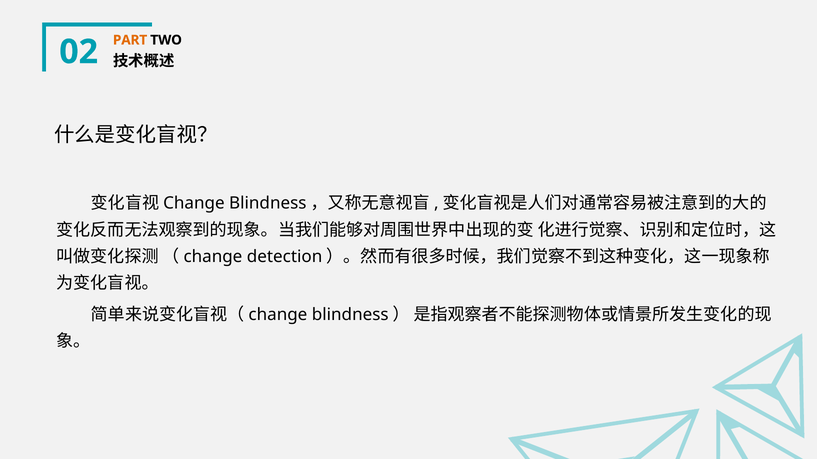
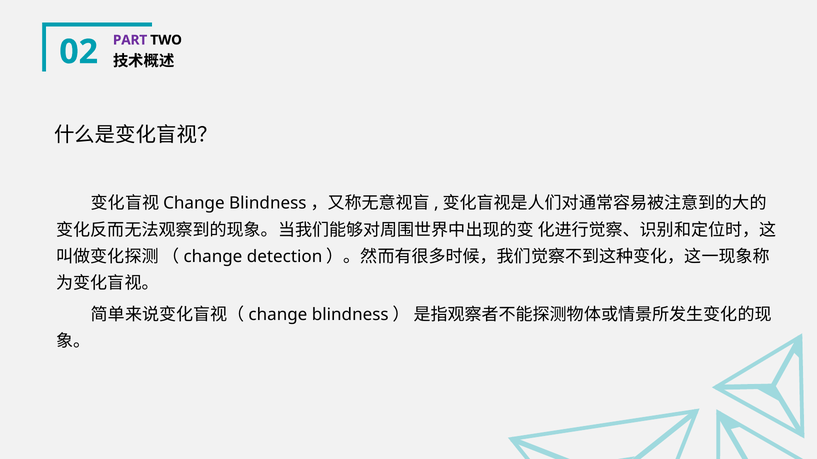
PART colour: orange -> purple
